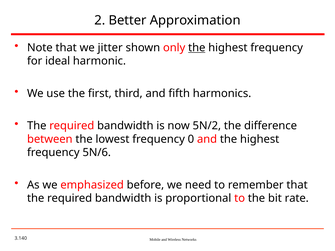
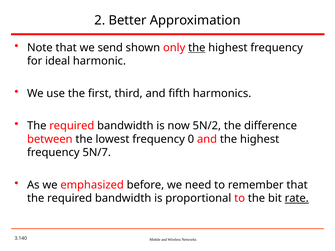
jitter: jitter -> send
5N/6: 5N/6 -> 5N/7
rate underline: none -> present
